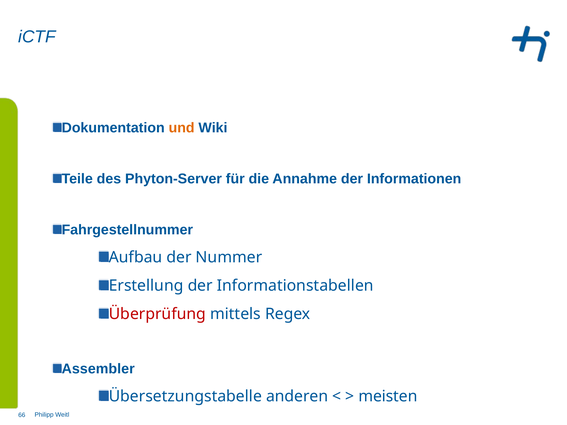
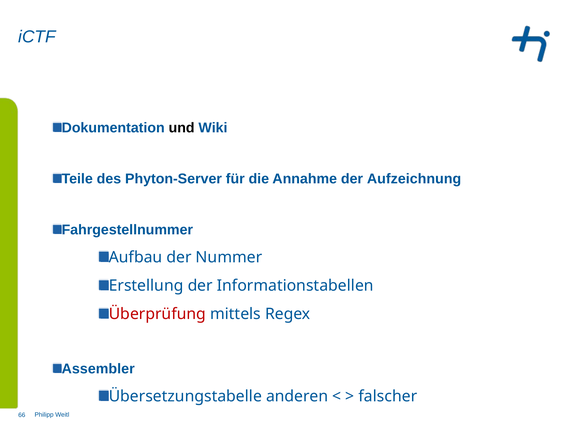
und colour: orange -> black
Informationen: Informationen -> Aufzeichnung
meisten: meisten -> falscher
